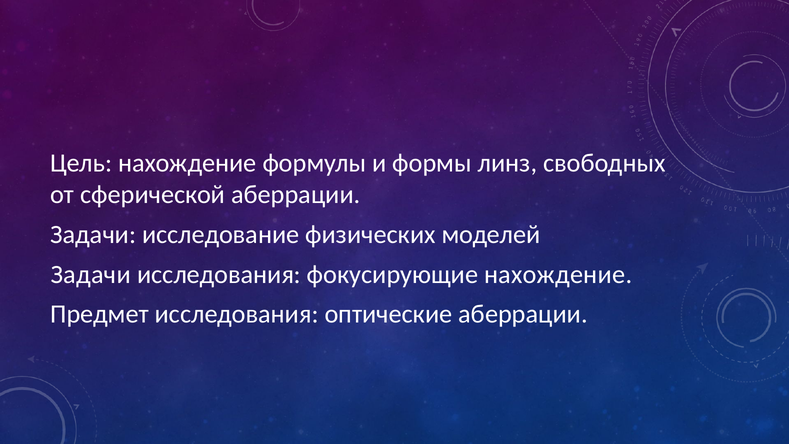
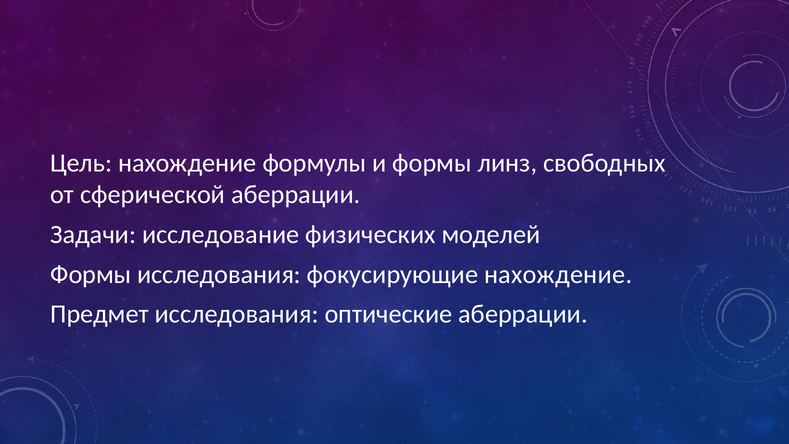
Задачи at (91, 274): Задачи -> Формы
